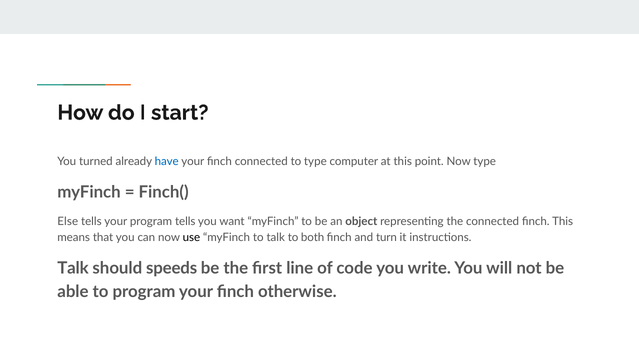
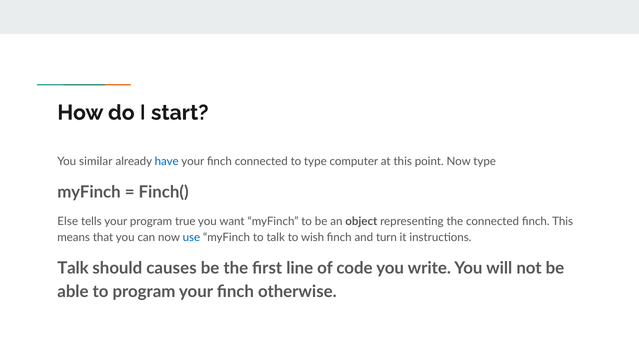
turned: turned -> similar
program tells: tells -> true
use colour: black -> blue
both: both -> wish
speeds: speeds -> causes
